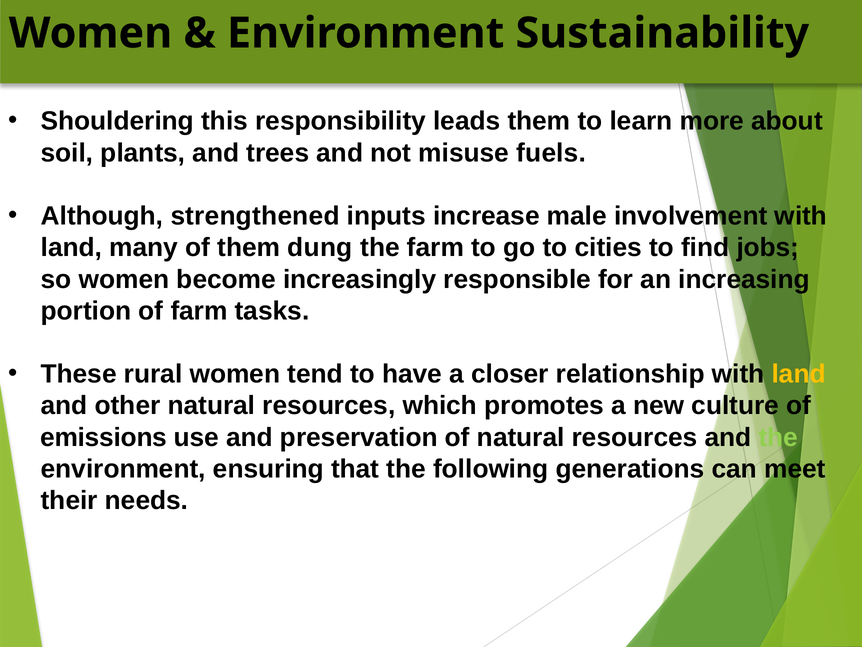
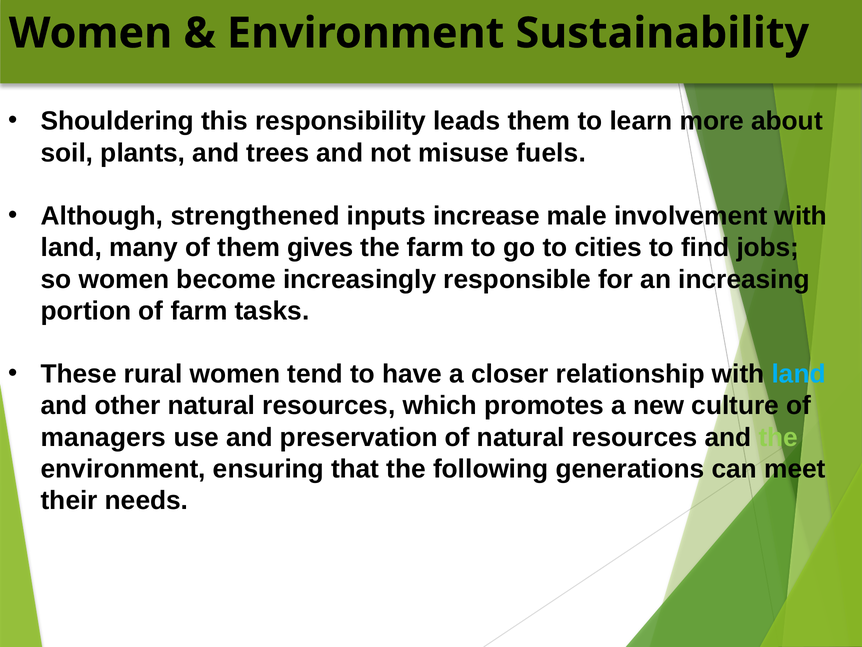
dung: dung -> gives
land at (799, 374) colour: yellow -> light blue
emissions: emissions -> managers
